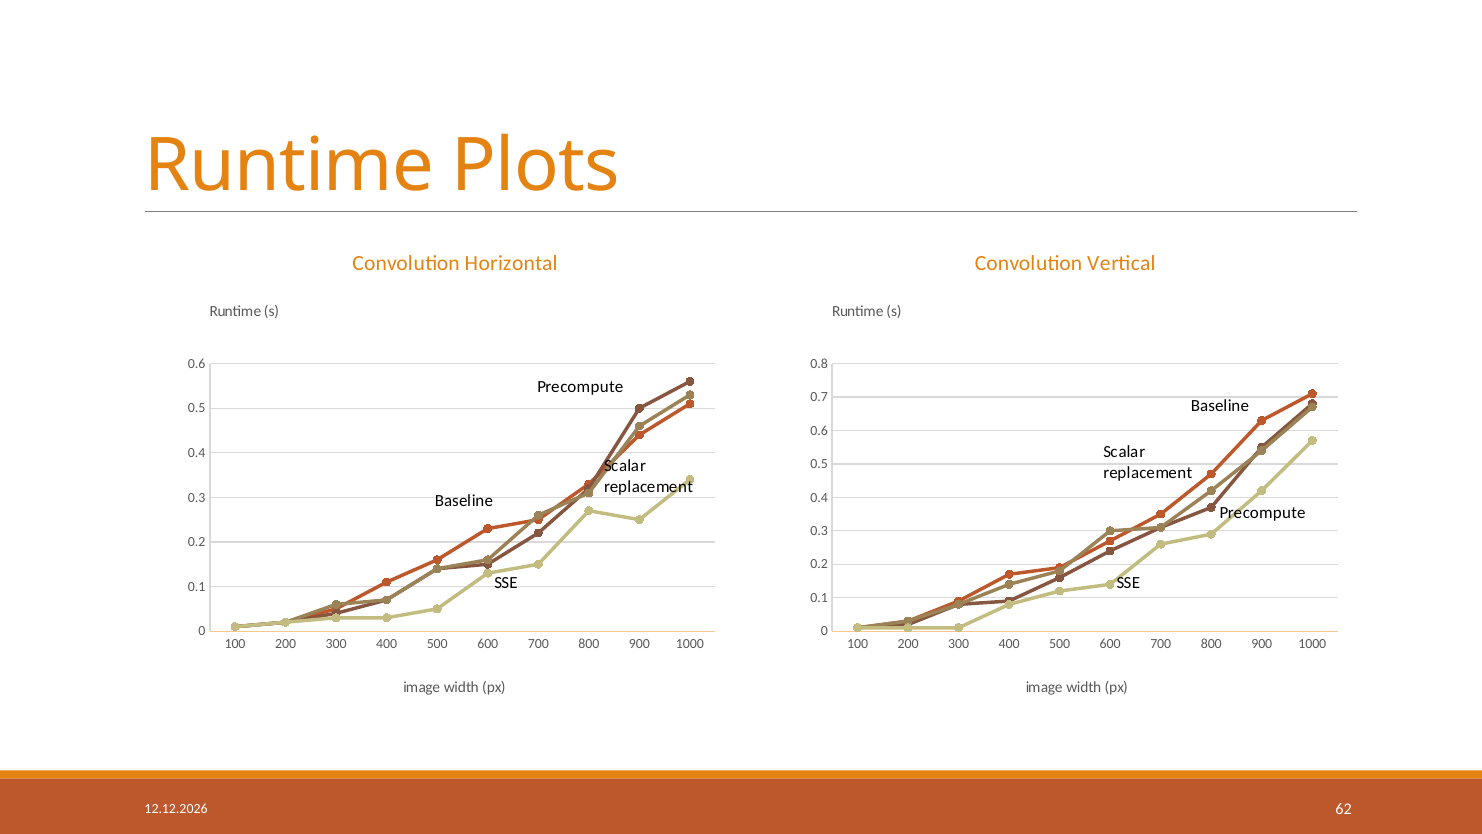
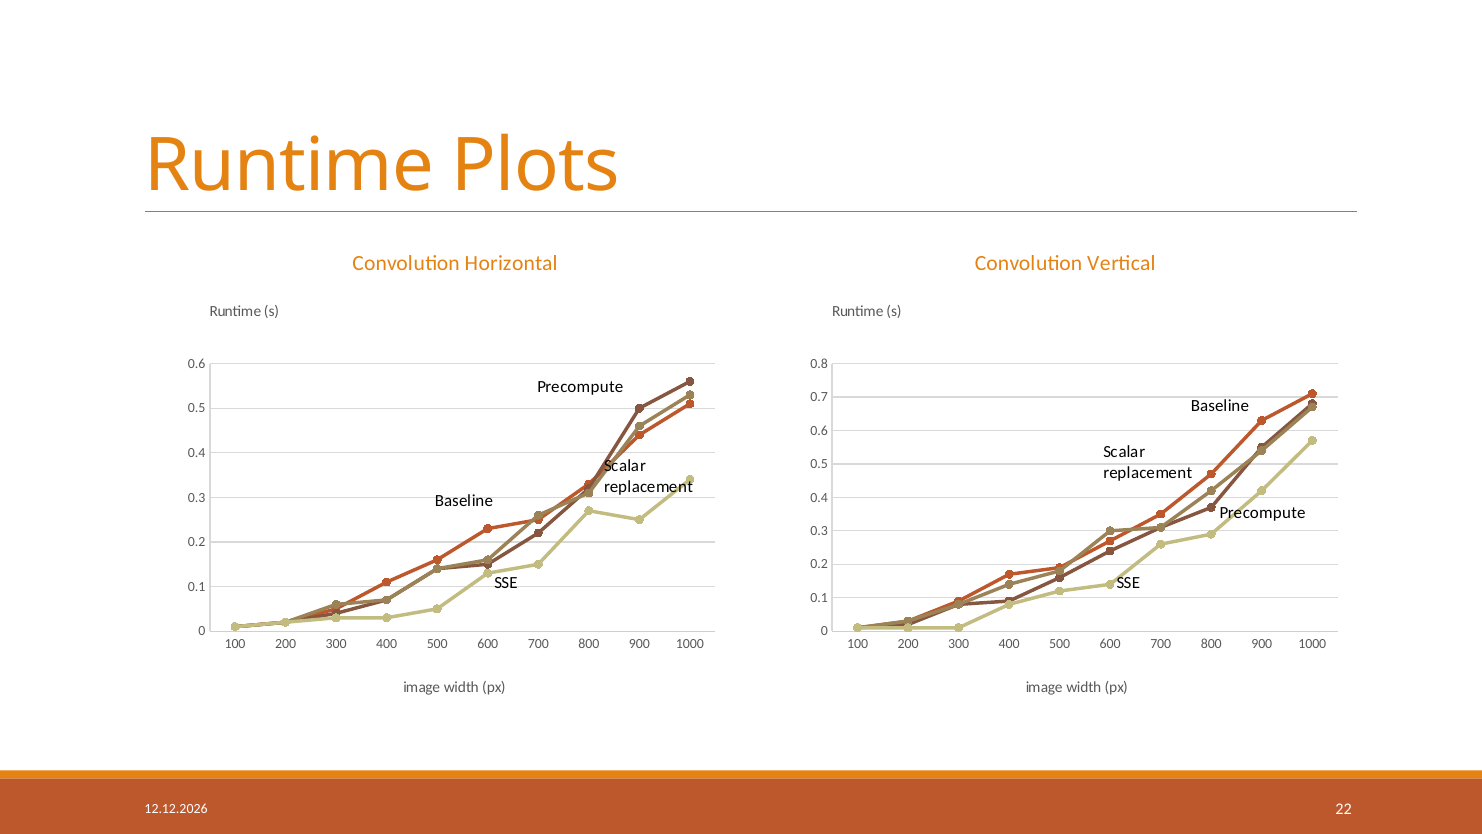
62: 62 -> 22
